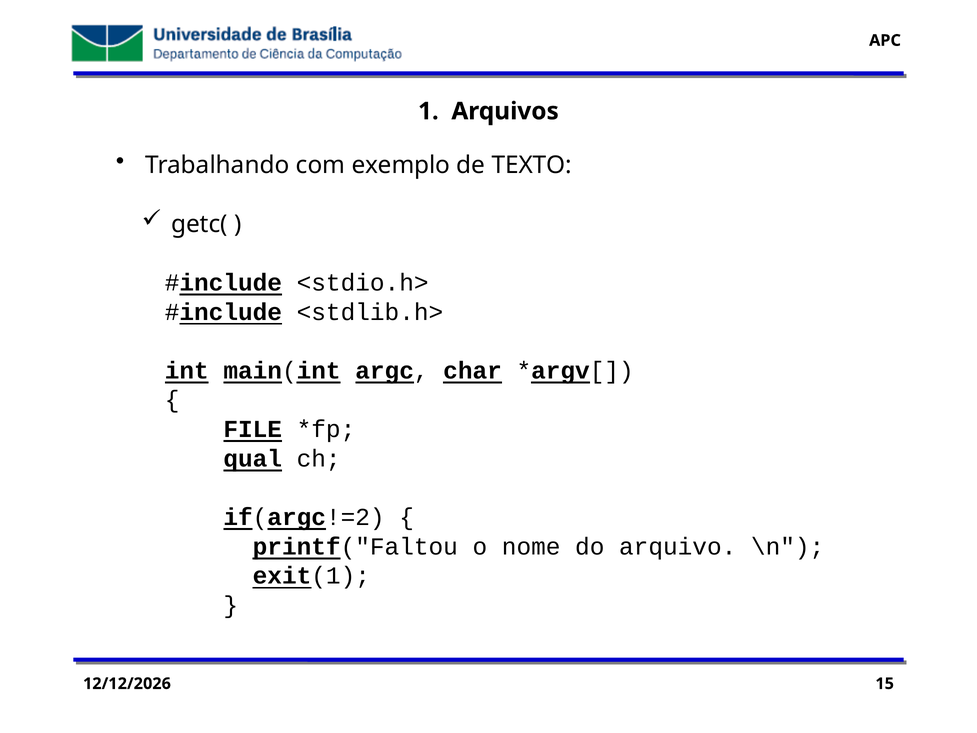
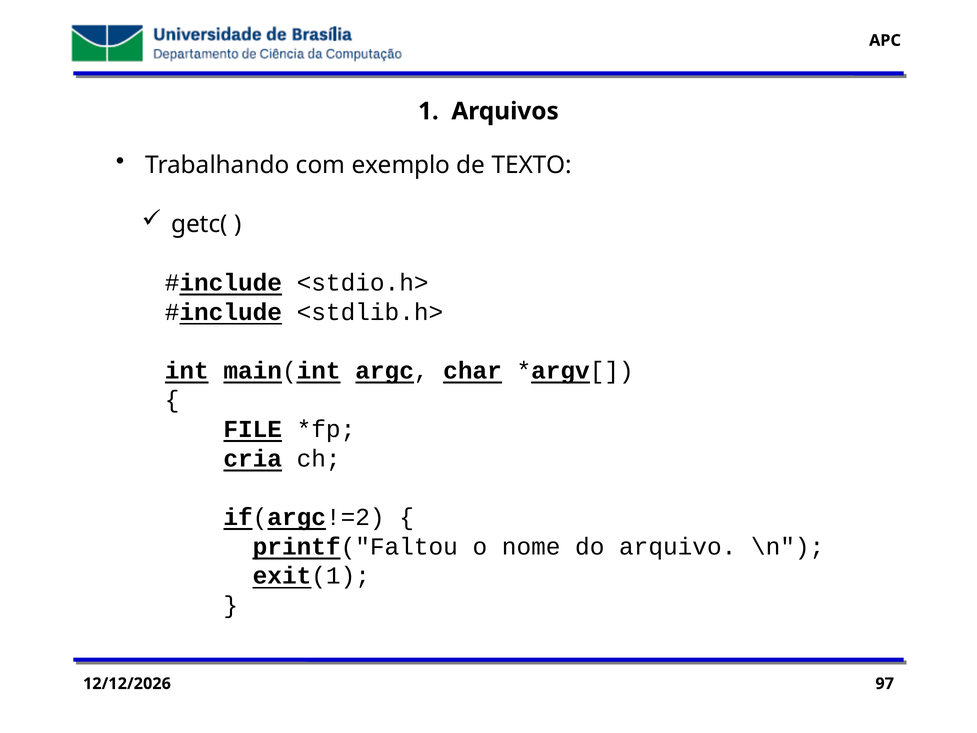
qual: qual -> cria
15: 15 -> 97
